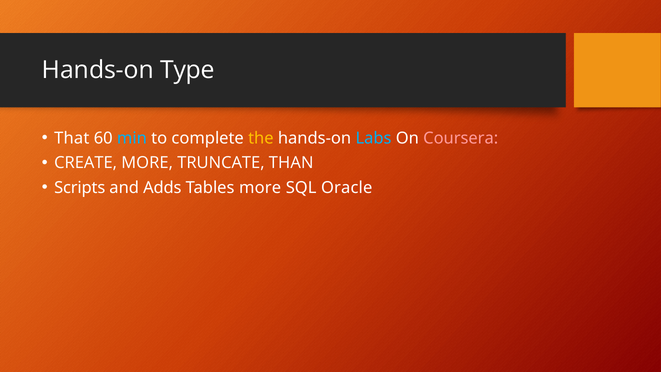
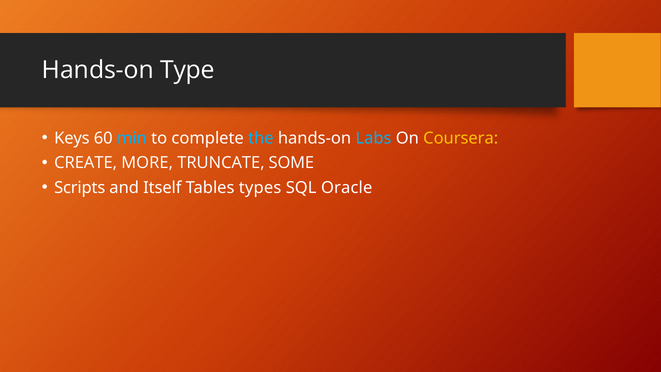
That: That -> Keys
the colour: yellow -> light blue
Coursera colour: pink -> yellow
THAN: THAN -> SOME
Adds: Adds -> Itself
Tables more: more -> types
